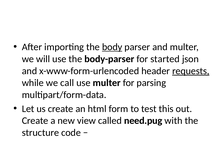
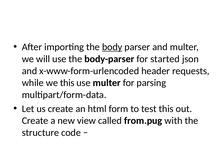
requests underline: present -> none
we call: call -> this
need.pug: need.pug -> from.pug
